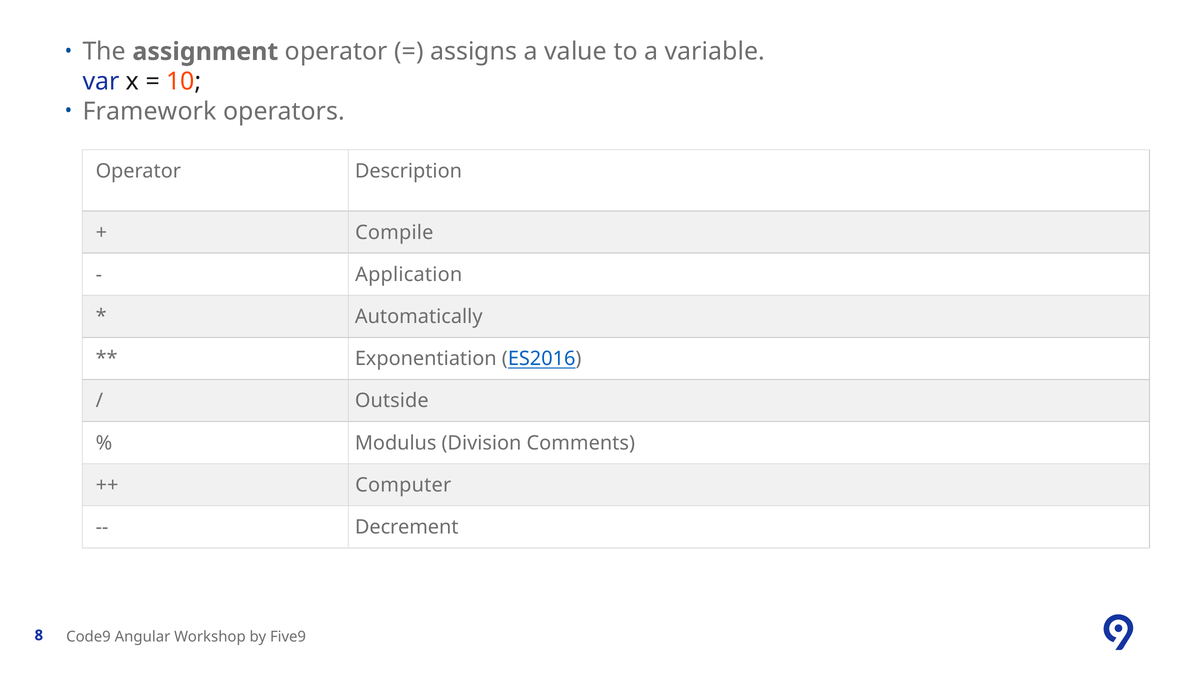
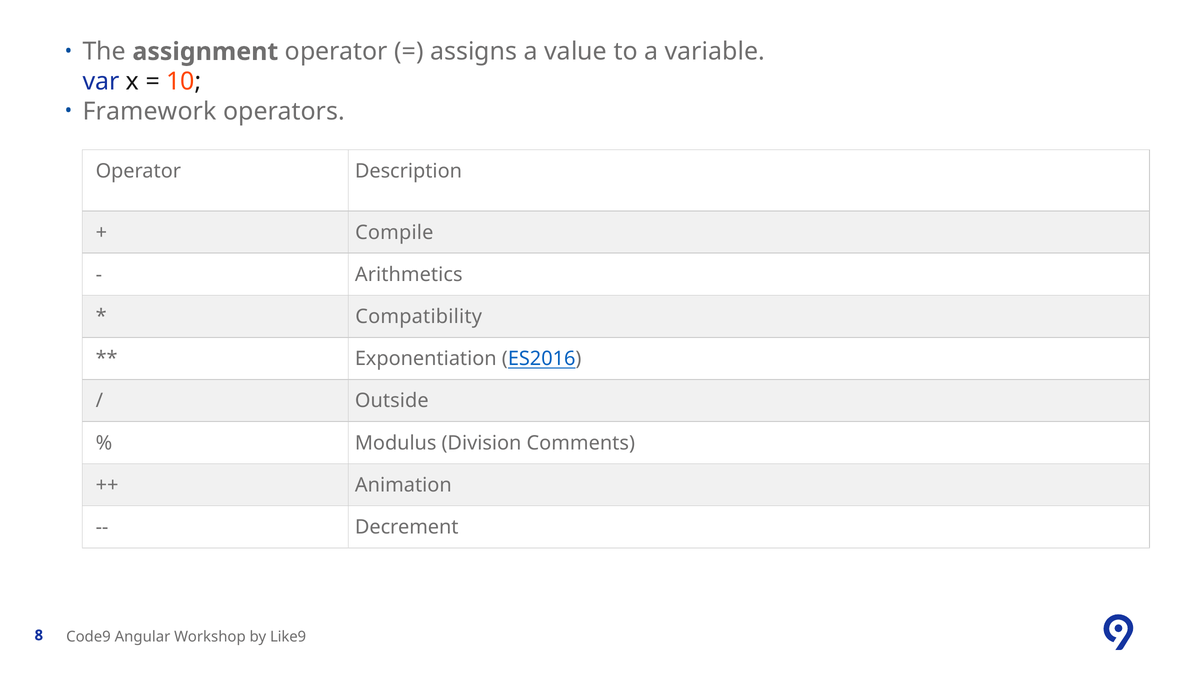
Application: Application -> Arithmetics
Automatically: Automatically -> Compatibility
Computer: Computer -> Animation
Five9: Five9 -> Like9
